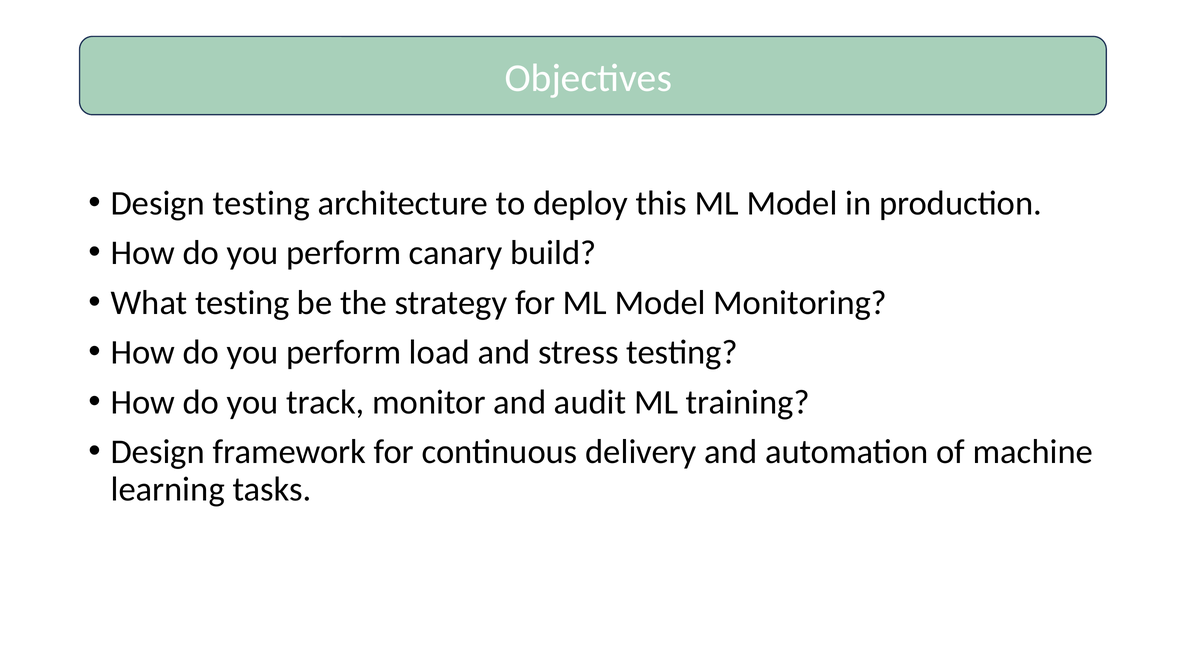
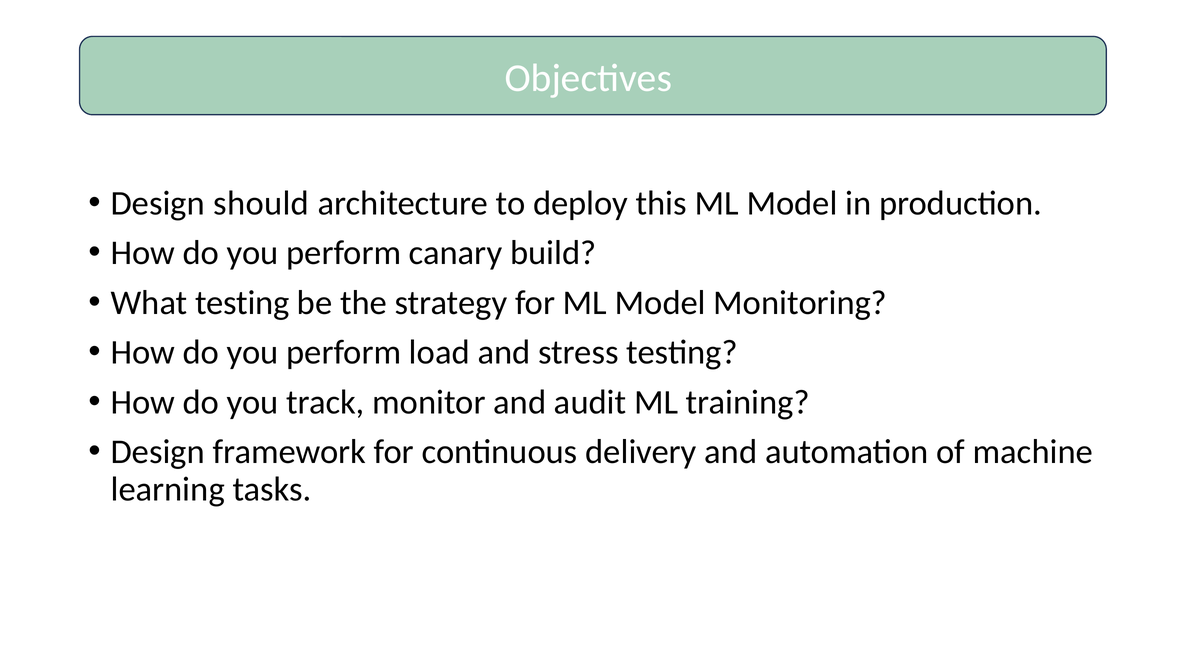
Design testing: testing -> should
